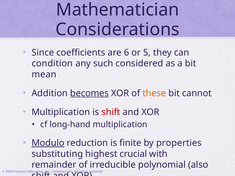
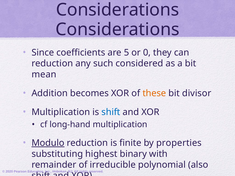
Mathematician at (118, 10): Mathematician -> Considerations
6: 6 -> 5
5: 5 -> 0
condition at (52, 64): condition -> reduction
becomes underline: present -> none
cannot: cannot -> divisor
shift at (111, 112) colour: red -> blue
crucial: crucial -> binary
